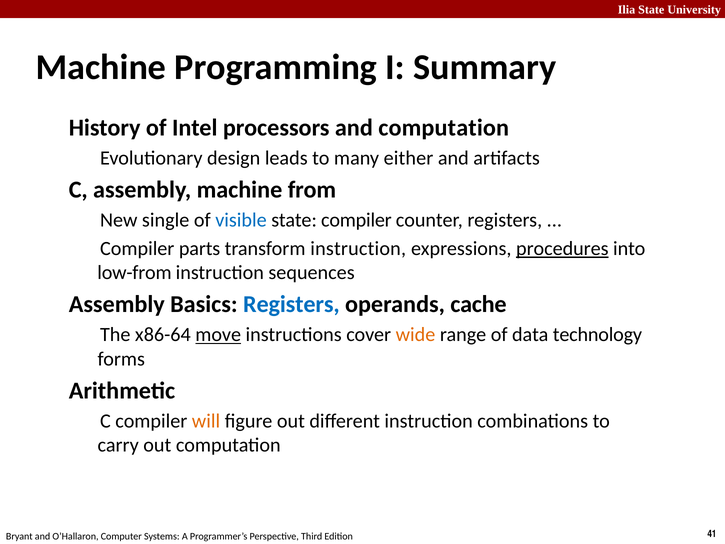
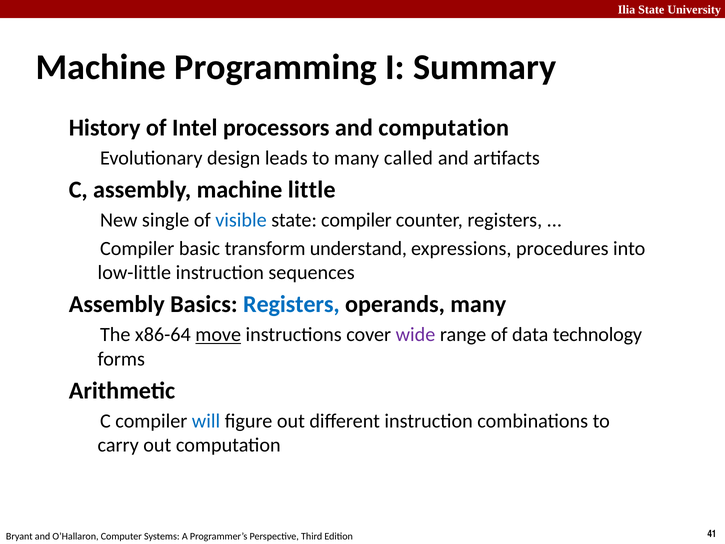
either: either -> called
from: from -> little
parts: parts -> basic
transform instruction: instruction -> understand
procedures underline: present -> none
low-from: low-from -> low-little
operands cache: cache -> many
wide colour: orange -> purple
will colour: orange -> blue
